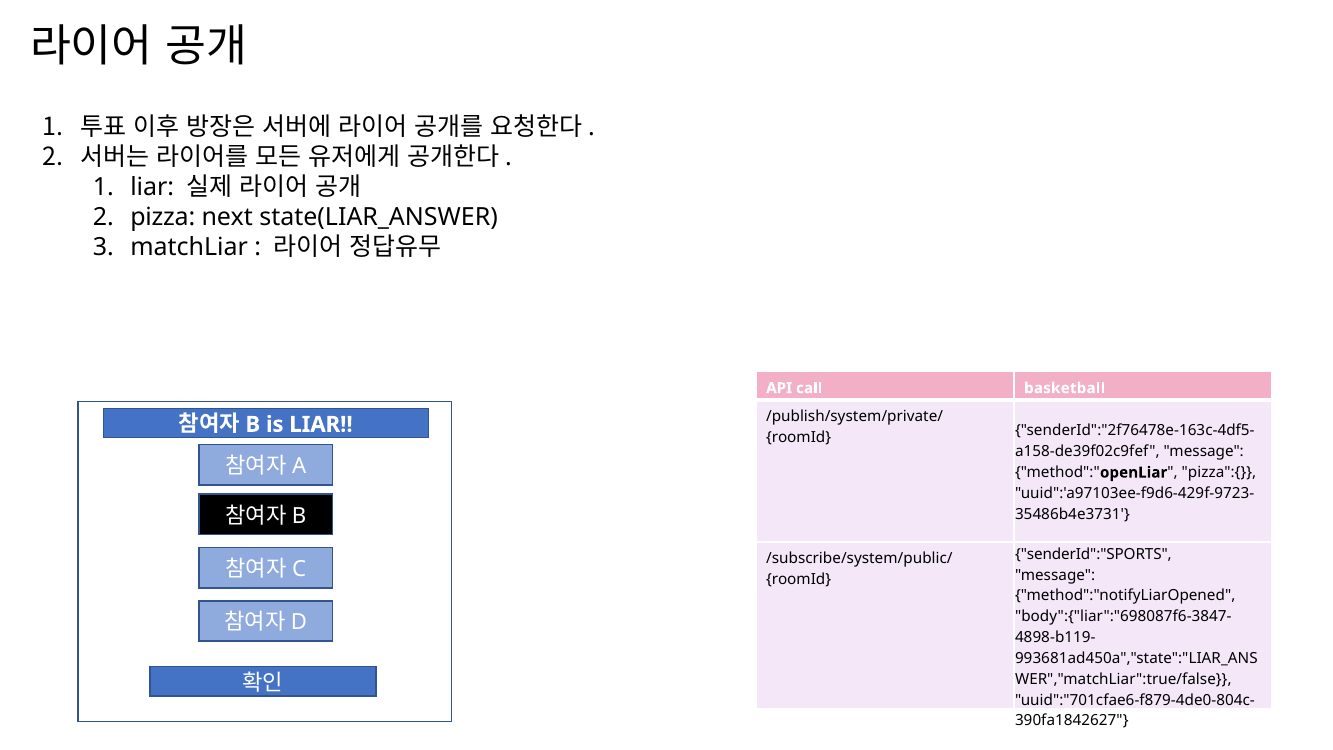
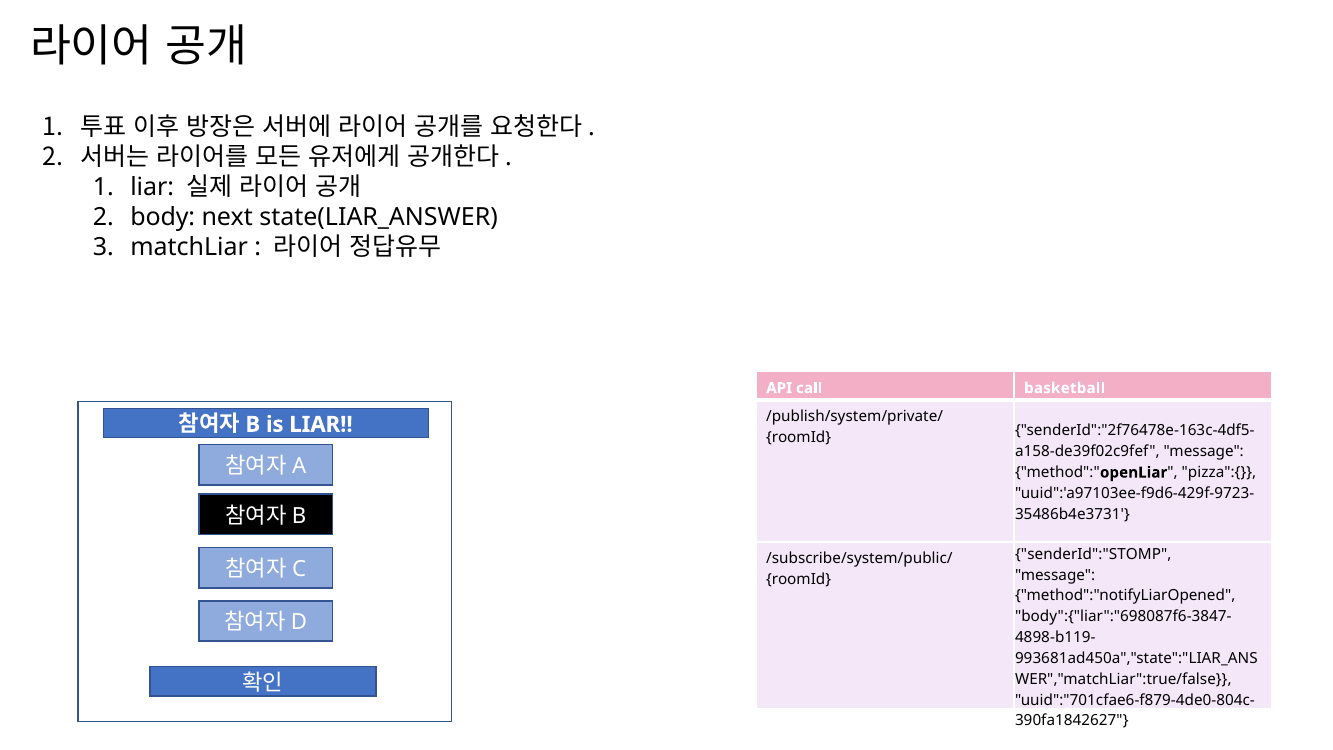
pizza: pizza -> body
senderId":"SPORTS: senderId":"SPORTS -> senderId":"STOMP
